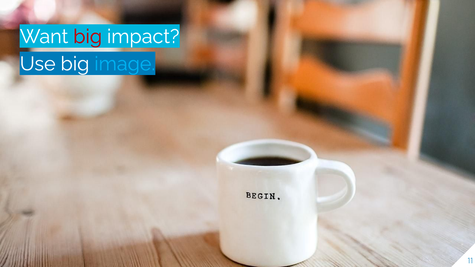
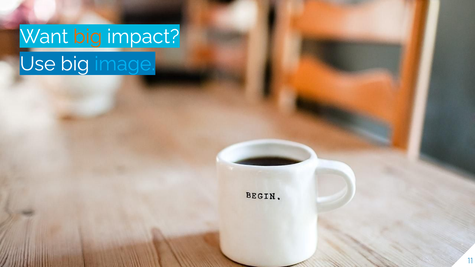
big at (88, 37) colour: red -> orange
